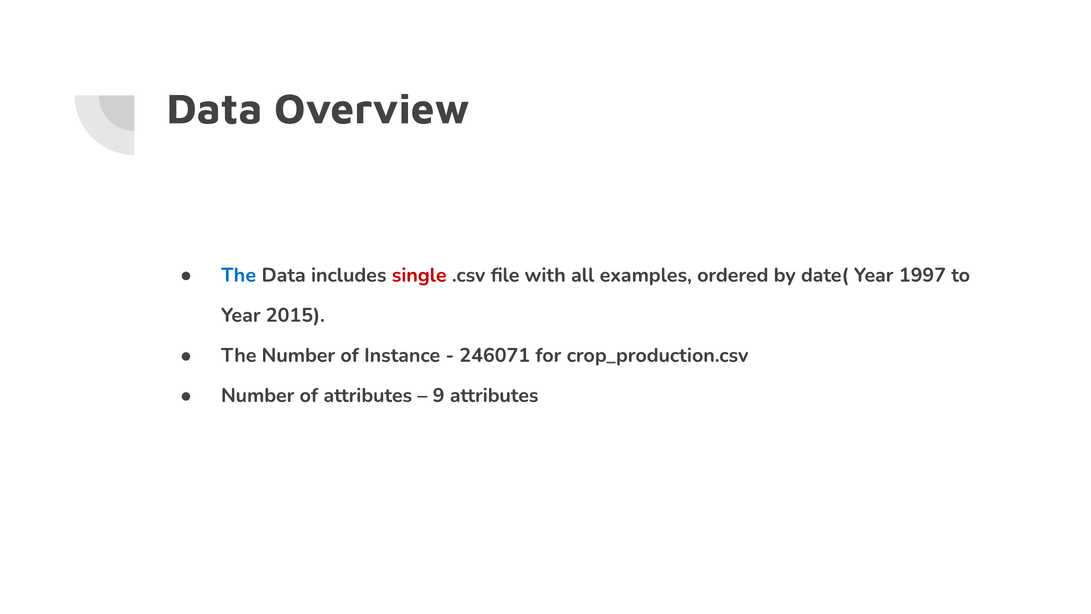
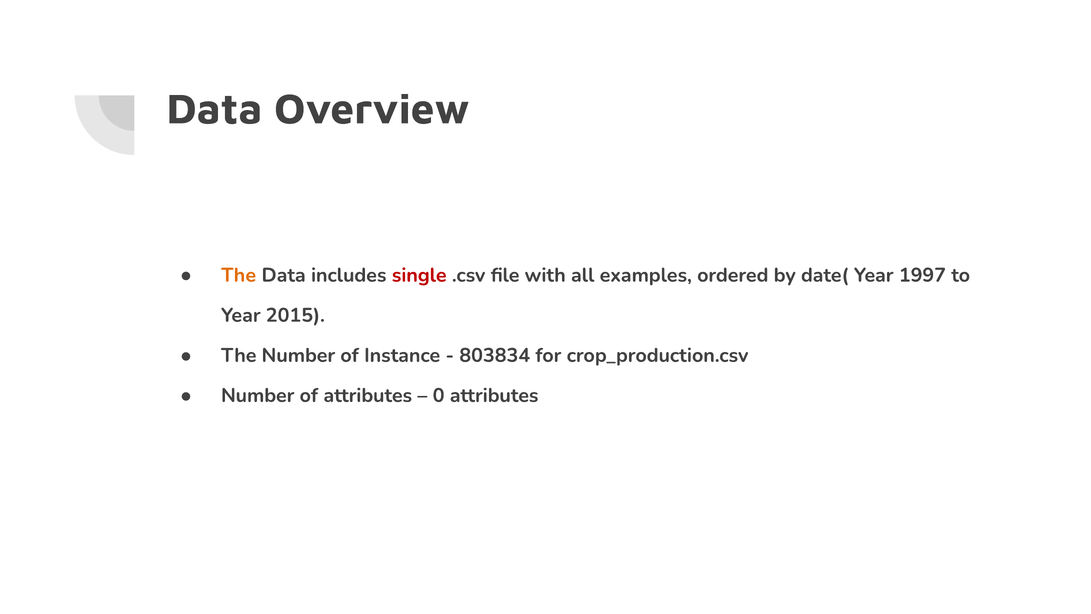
The at (239, 275) colour: blue -> orange
246071: 246071 -> 803834
9: 9 -> 0
